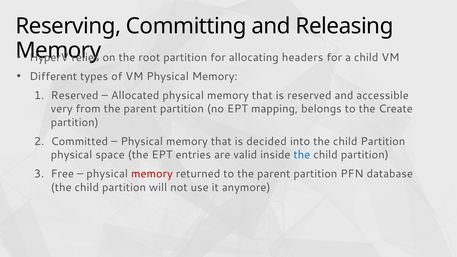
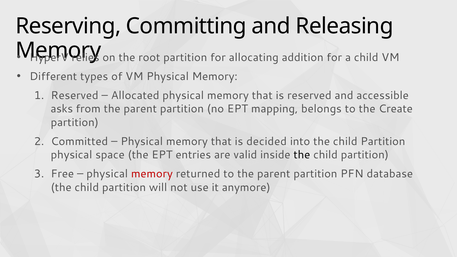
headers: headers -> addition
very: very -> asks
the at (302, 155) colour: blue -> black
